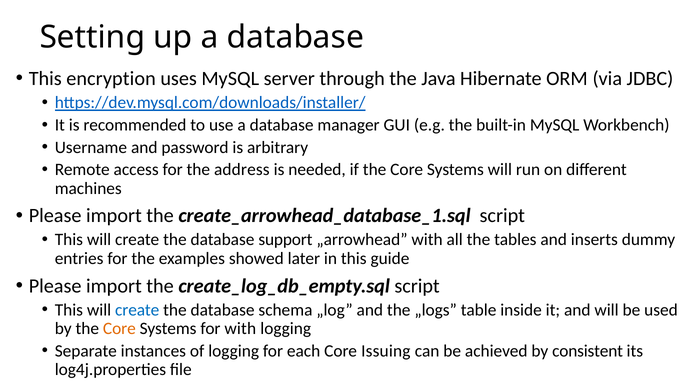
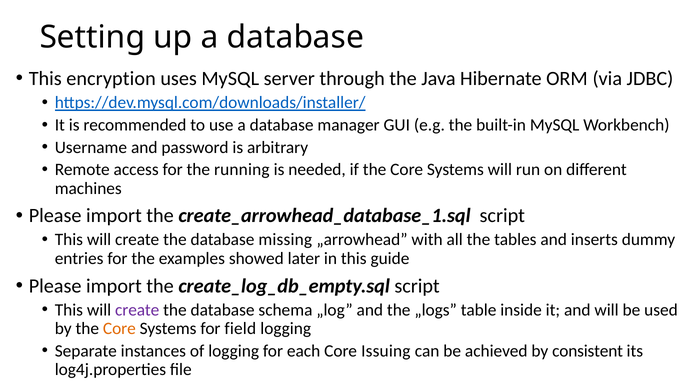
address: address -> running
support: support -> missing
create at (137, 310) colour: blue -> purple
for with: with -> field
